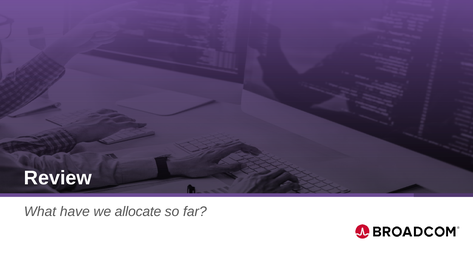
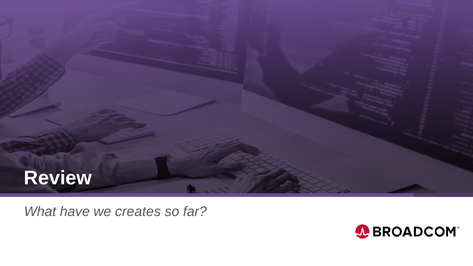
allocate: allocate -> creates
